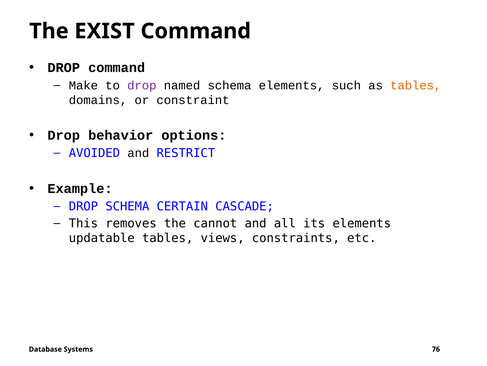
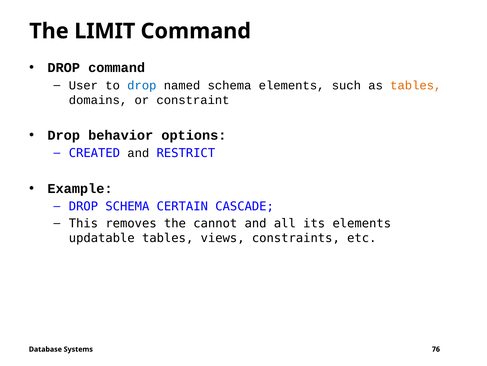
EXIST: EXIST -> LIMIT
Make: Make -> User
drop at (142, 85) colour: purple -> blue
AVOIDED: AVOIDED -> CREATED
